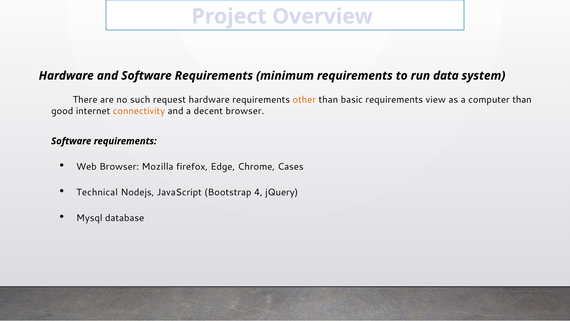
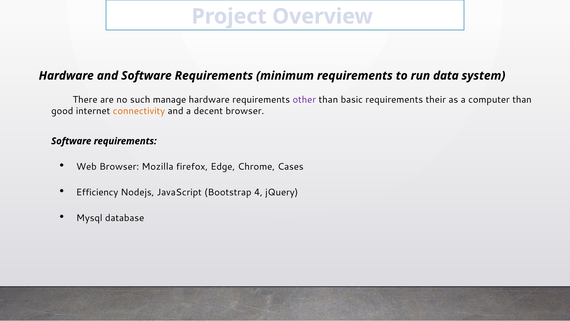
request: request -> manage
other colour: orange -> purple
view: view -> their
Technical: Technical -> Efficiency
